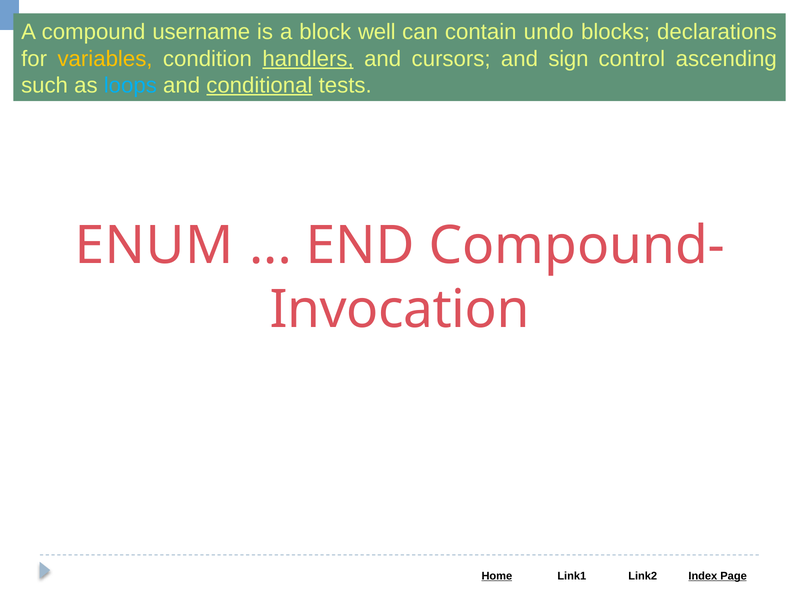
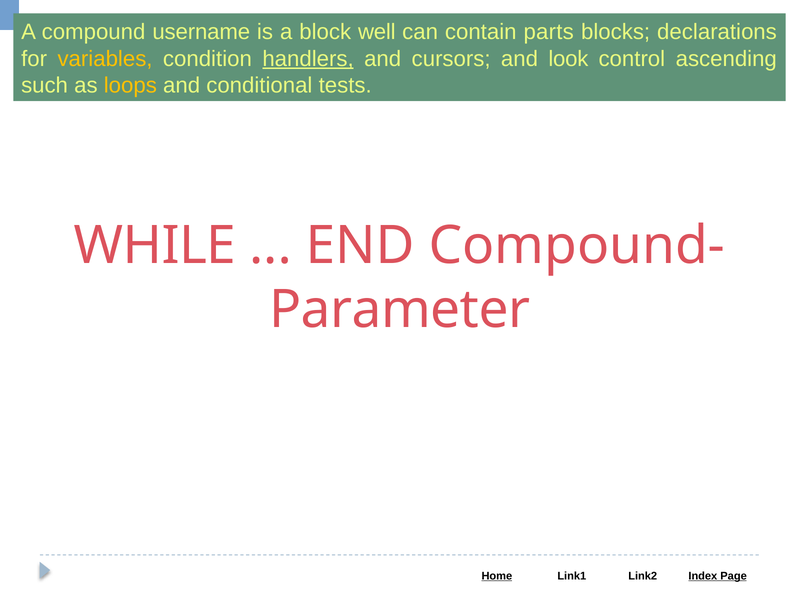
undo: undo -> parts
sign: sign -> look
loops colour: light blue -> yellow
conditional underline: present -> none
ENUM: ENUM -> WHILE
Invocation: Invocation -> Parameter
